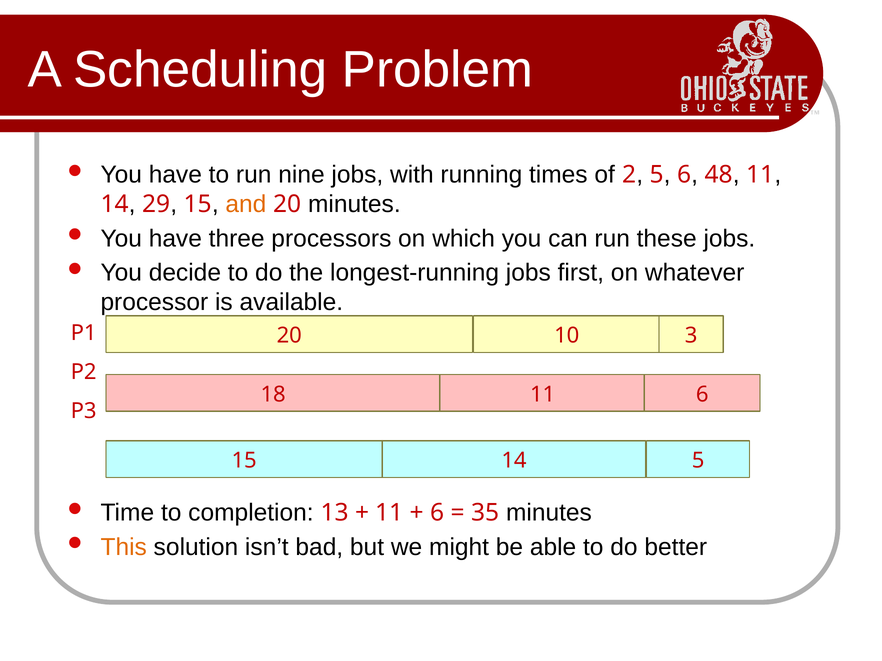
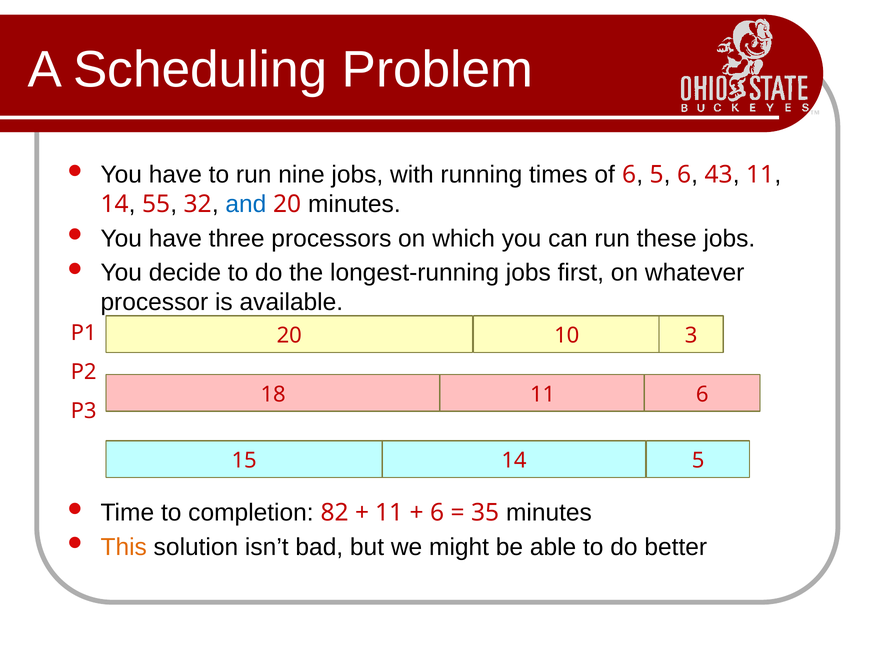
of 2: 2 -> 6
48: 48 -> 43
29: 29 -> 55
15 at (198, 204): 15 -> 32
and colour: orange -> blue
13: 13 -> 82
